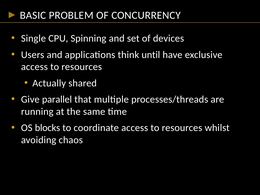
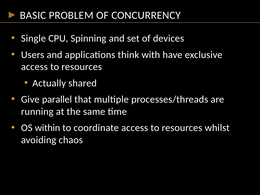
until: until -> with
blocks: blocks -> within
